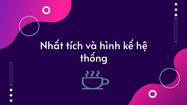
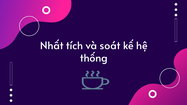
hình: hình -> soát
